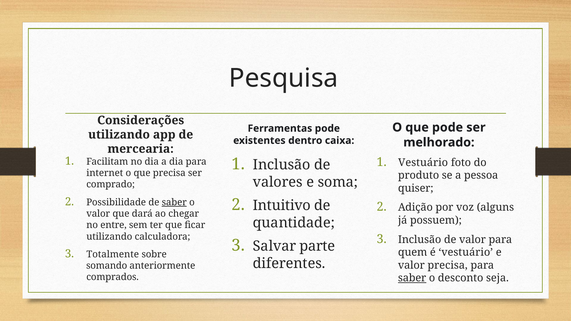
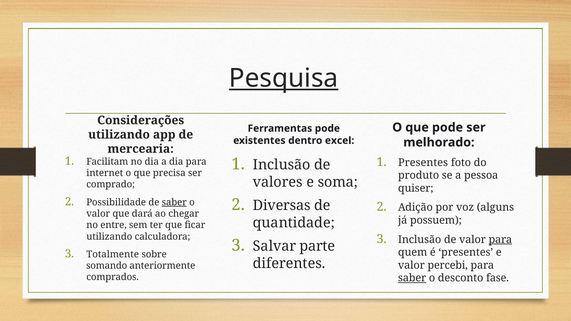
Pesquisa underline: none -> present
caixa: caixa -> excel
Vestuário at (423, 163): Vestuário -> Presentes
Intuitivo: Intuitivo -> Diversas
para at (500, 240) underline: none -> present
é vestuário: vestuário -> presentes
valor precisa: precisa -> percebi
seja: seja -> fase
